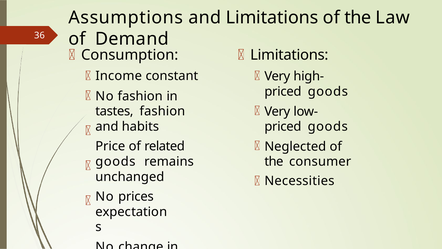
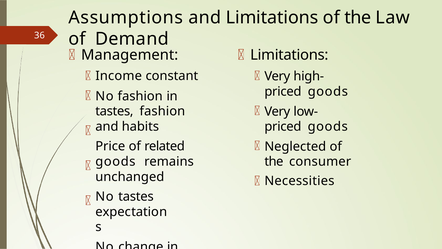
Consumption: Consumption -> Management
No prices: prices -> tastes
